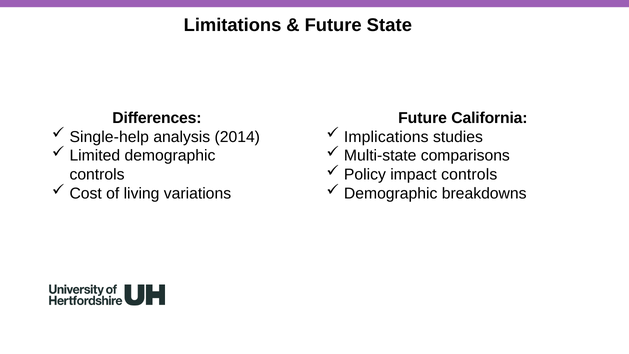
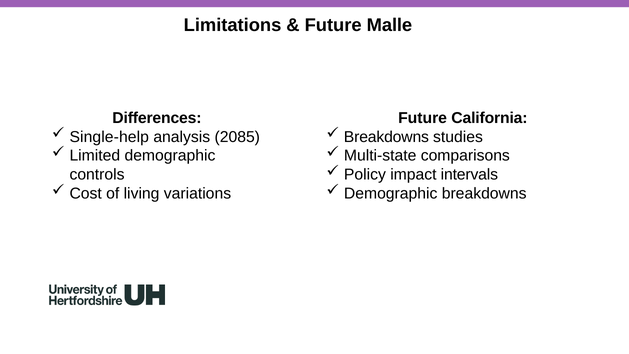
State: State -> Malle
2014: 2014 -> 2085
Implications at (386, 137): Implications -> Breakdowns
impact controls: controls -> intervals
